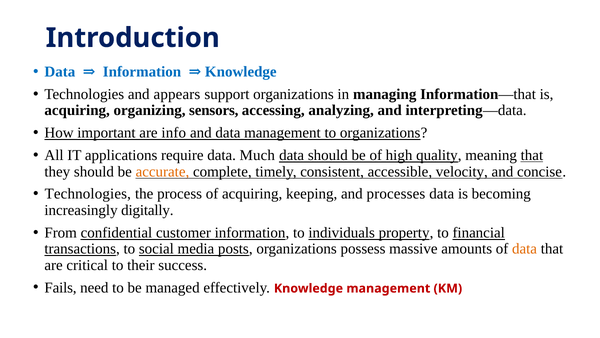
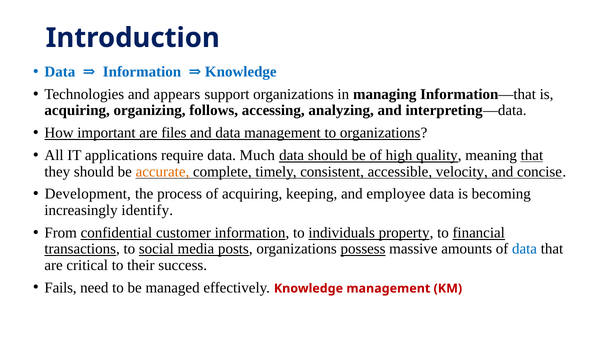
sensors: sensors -> follows
info: info -> files
Technologies at (88, 194): Technologies -> Development
processes: processes -> employee
digitally: digitally -> identify
possess underline: none -> present
data at (525, 249) colour: orange -> blue
